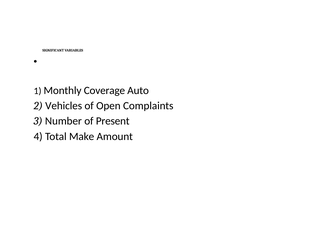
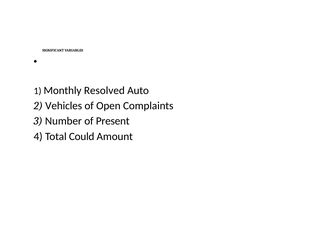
Coverage: Coverage -> Resolved
Make: Make -> Could
